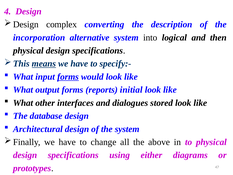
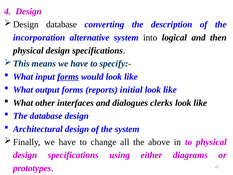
complex at (62, 24): complex -> database
means underline: present -> none
stored: stored -> clerks
